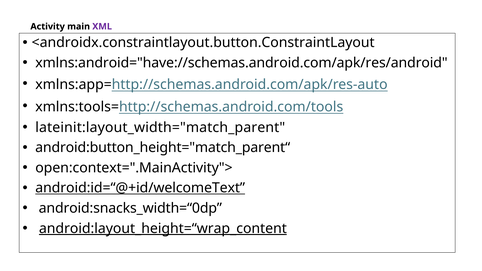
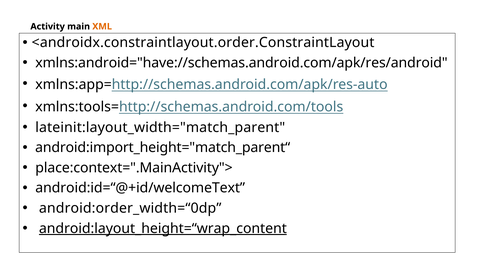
XML colour: purple -> orange
<androidx.constraintlayout.button.ConstraintLayout: <androidx.constraintlayout.button.ConstraintLayout -> <androidx.constraintlayout.order.ConstraintLayout
android:button_height="match_parent“: android:button_height="match_parent“ -> android:import_height="match_parent“
open:context=".MainActivity">: open:context=".MainActivity"> -> place:context=".MainActivity">
android:id=“@+id/welcomeText underline: present -> none
android:snacks_width=“0dp: android:snacks_width=“0dp -> android:order_width=“0dp
